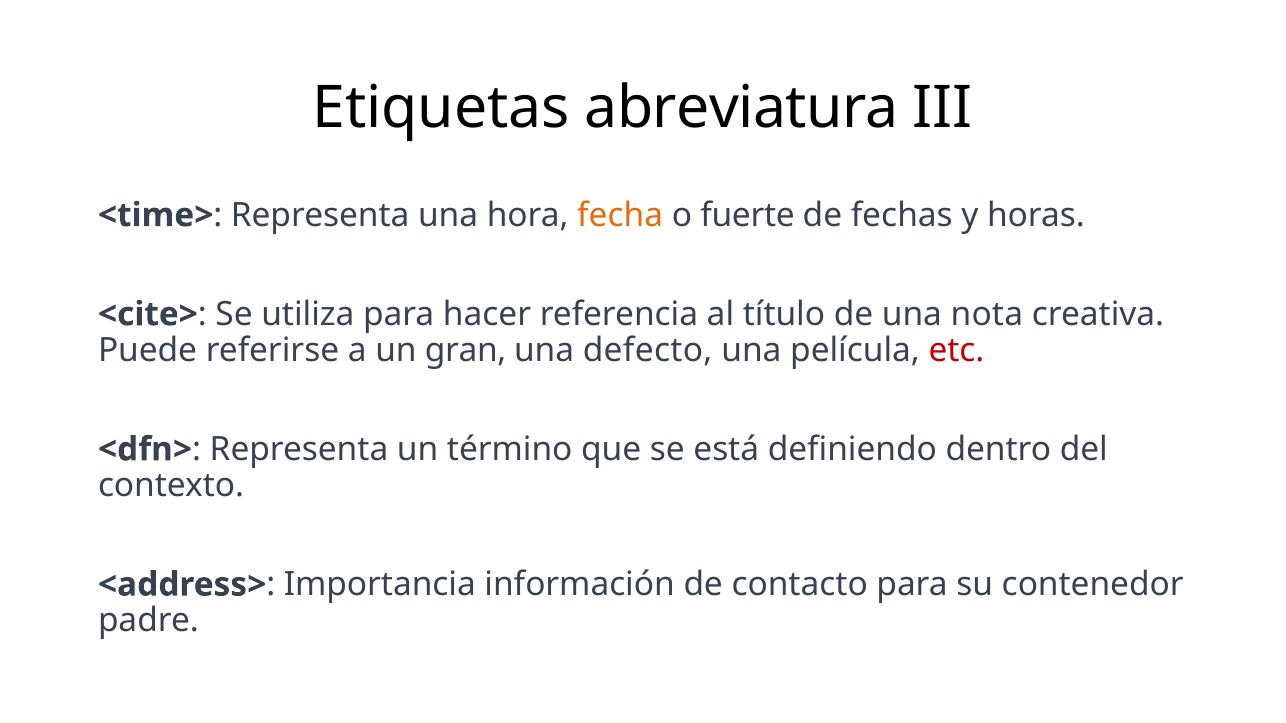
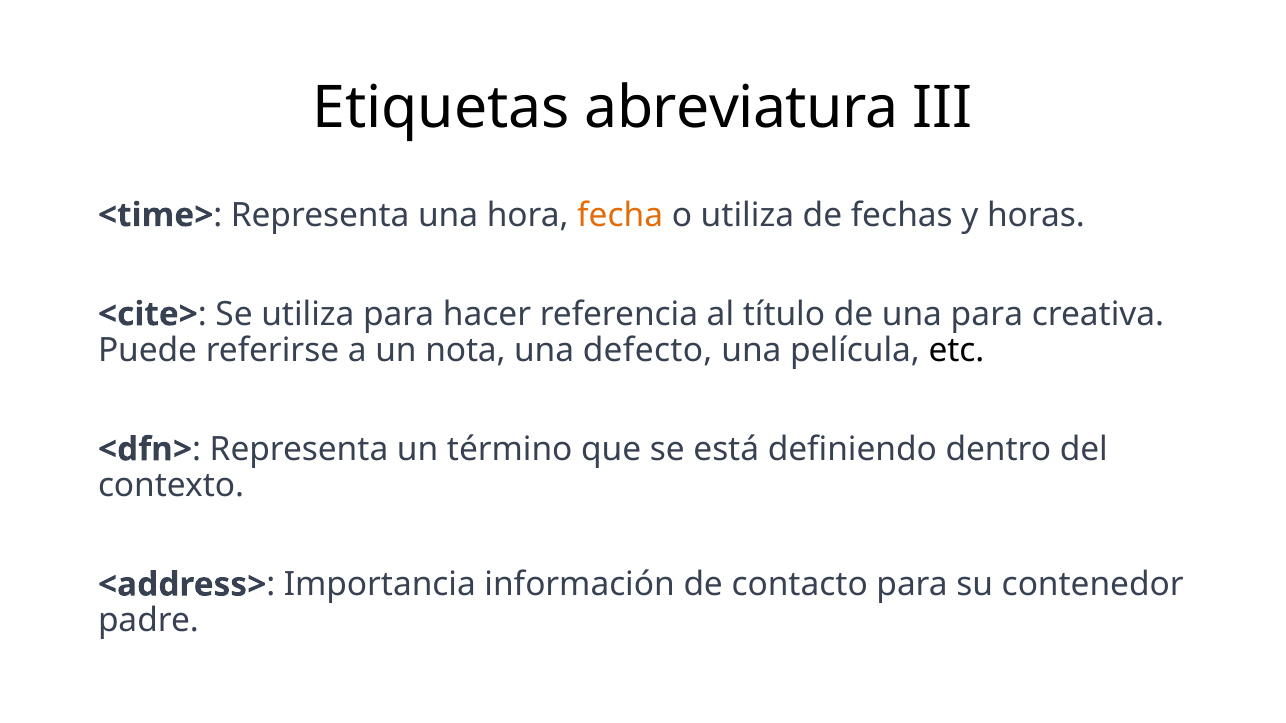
o fuerte: fuerte -> utiliza
una nota: nota -> para
gran: gran -> nota
etc colour: red -> black
